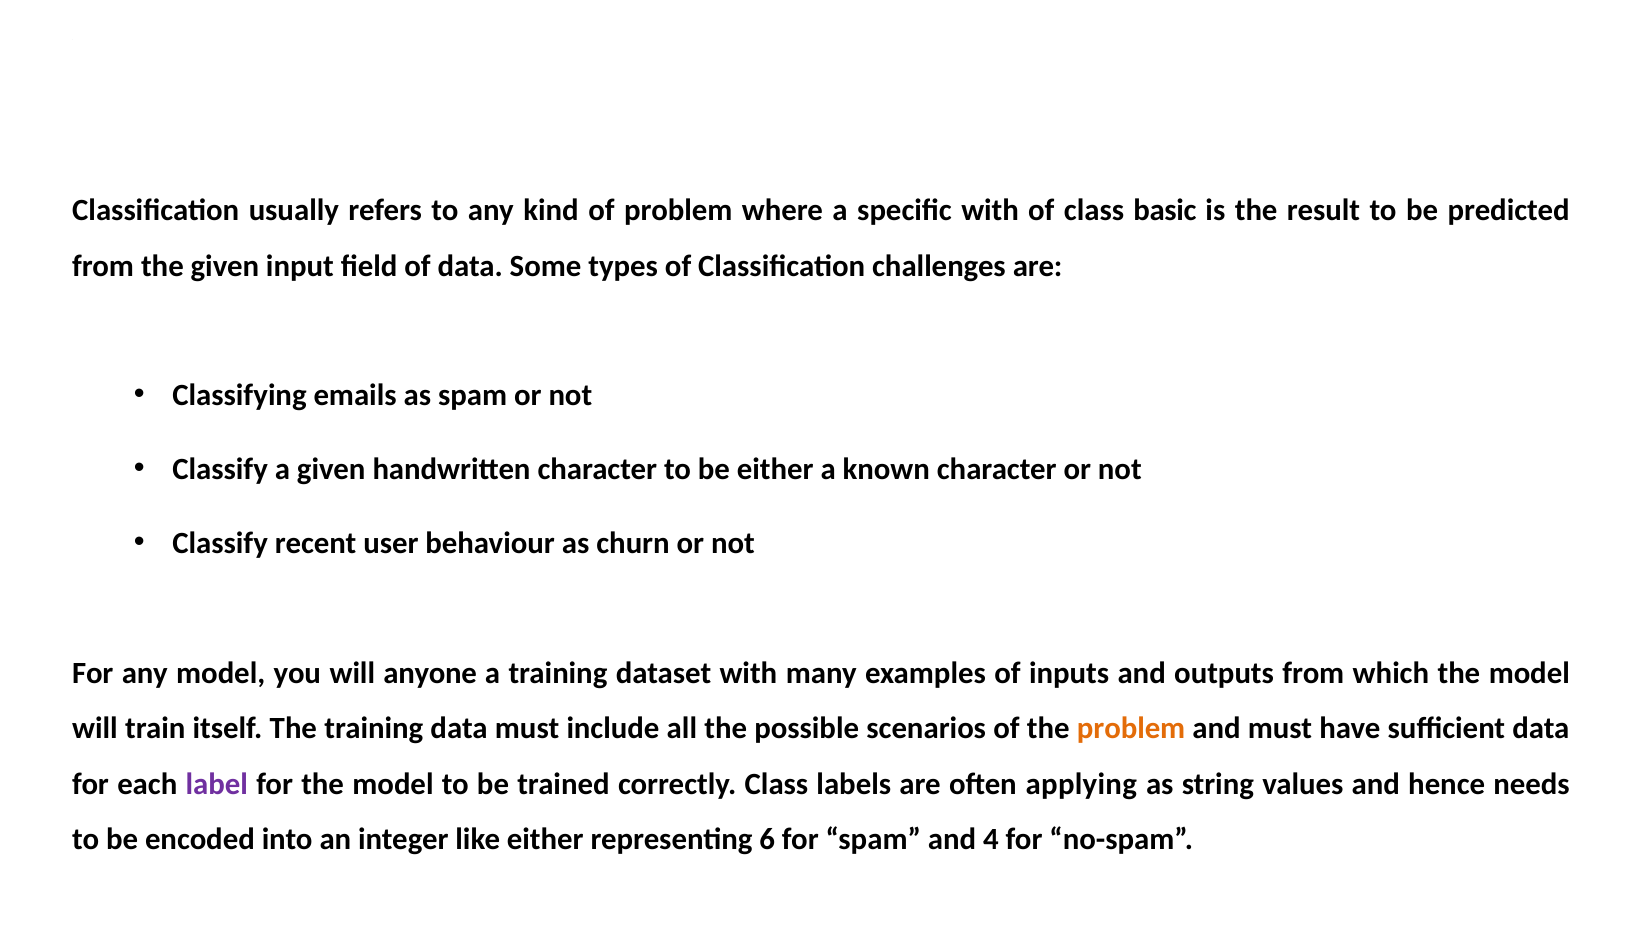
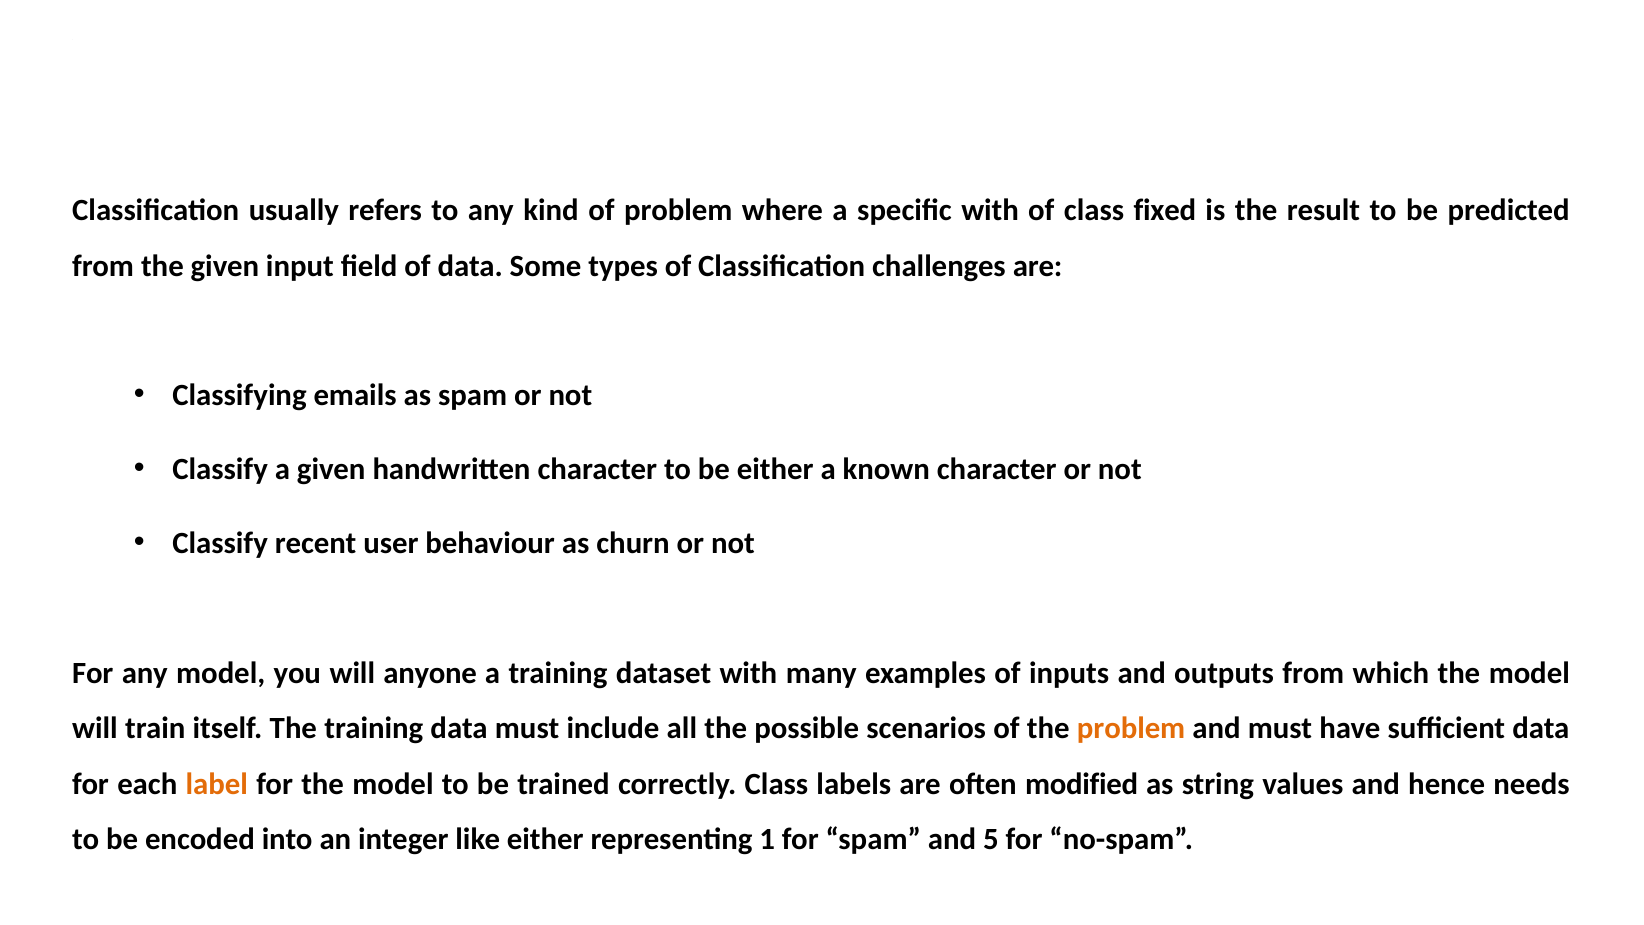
basic: basic -> fixed
label colour: purple -> orange
applying: applying -> modified
6: 6 -> 1
4: 4 -> 5
